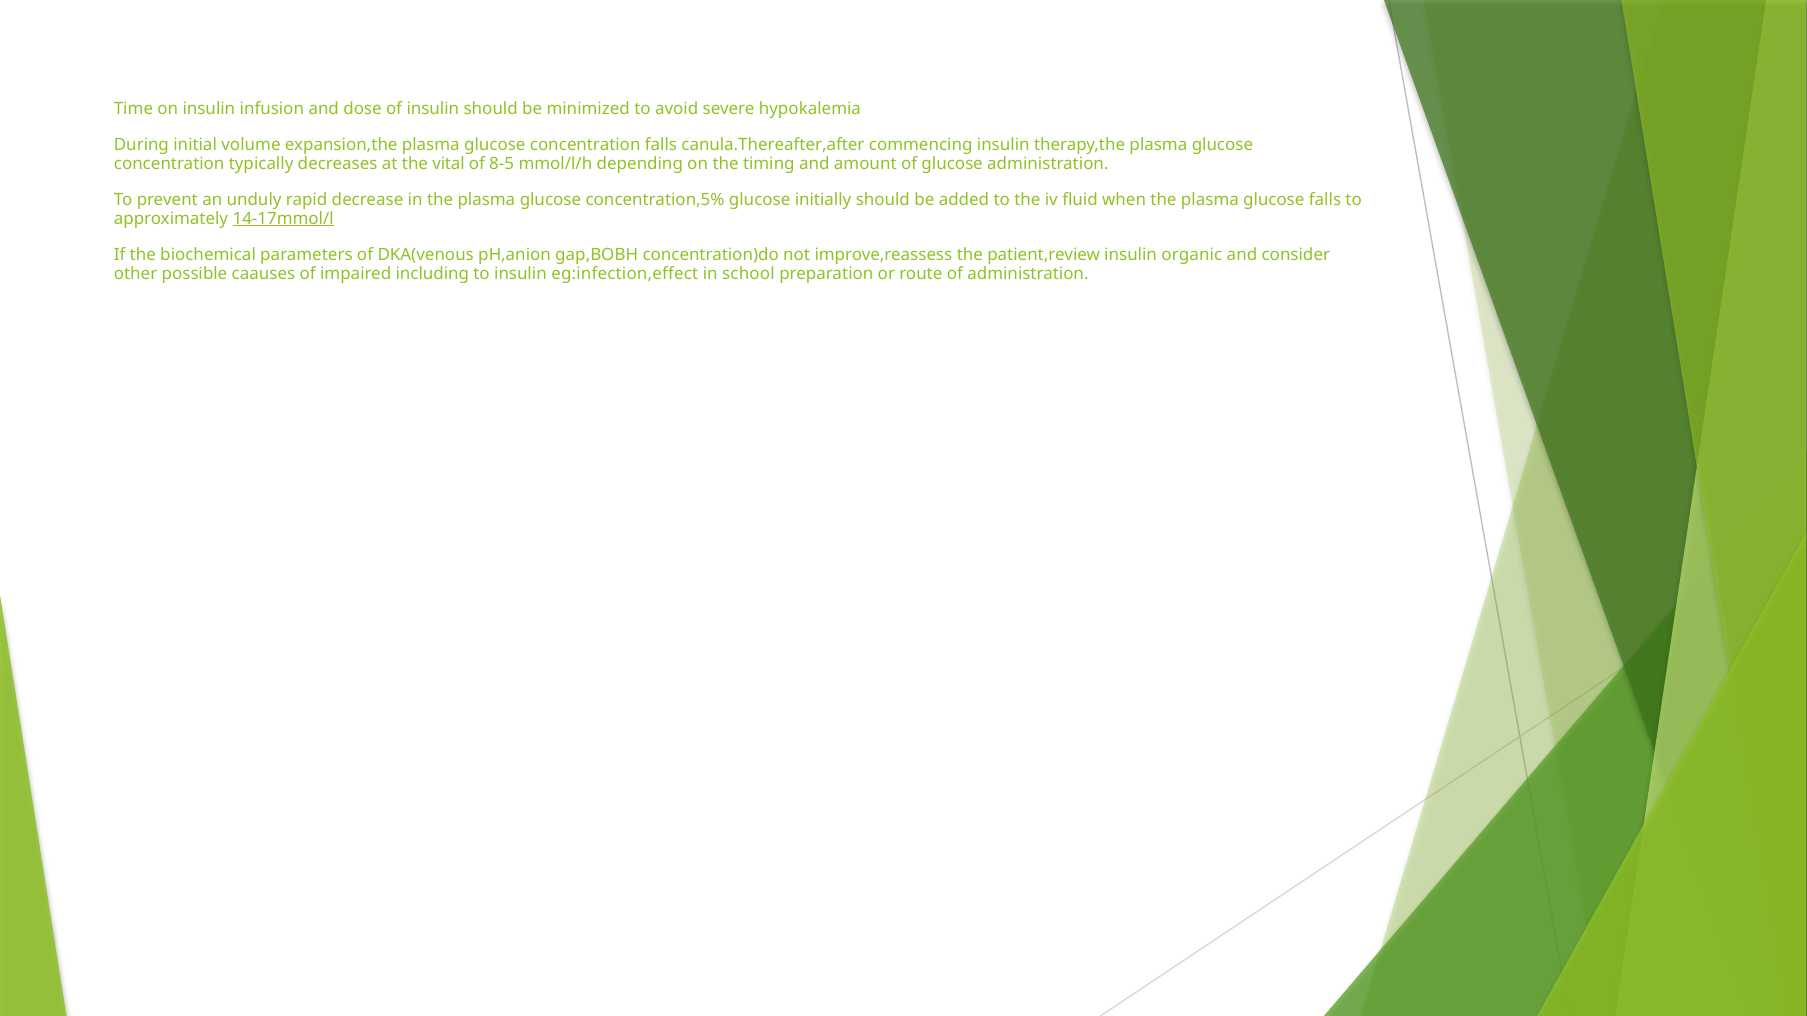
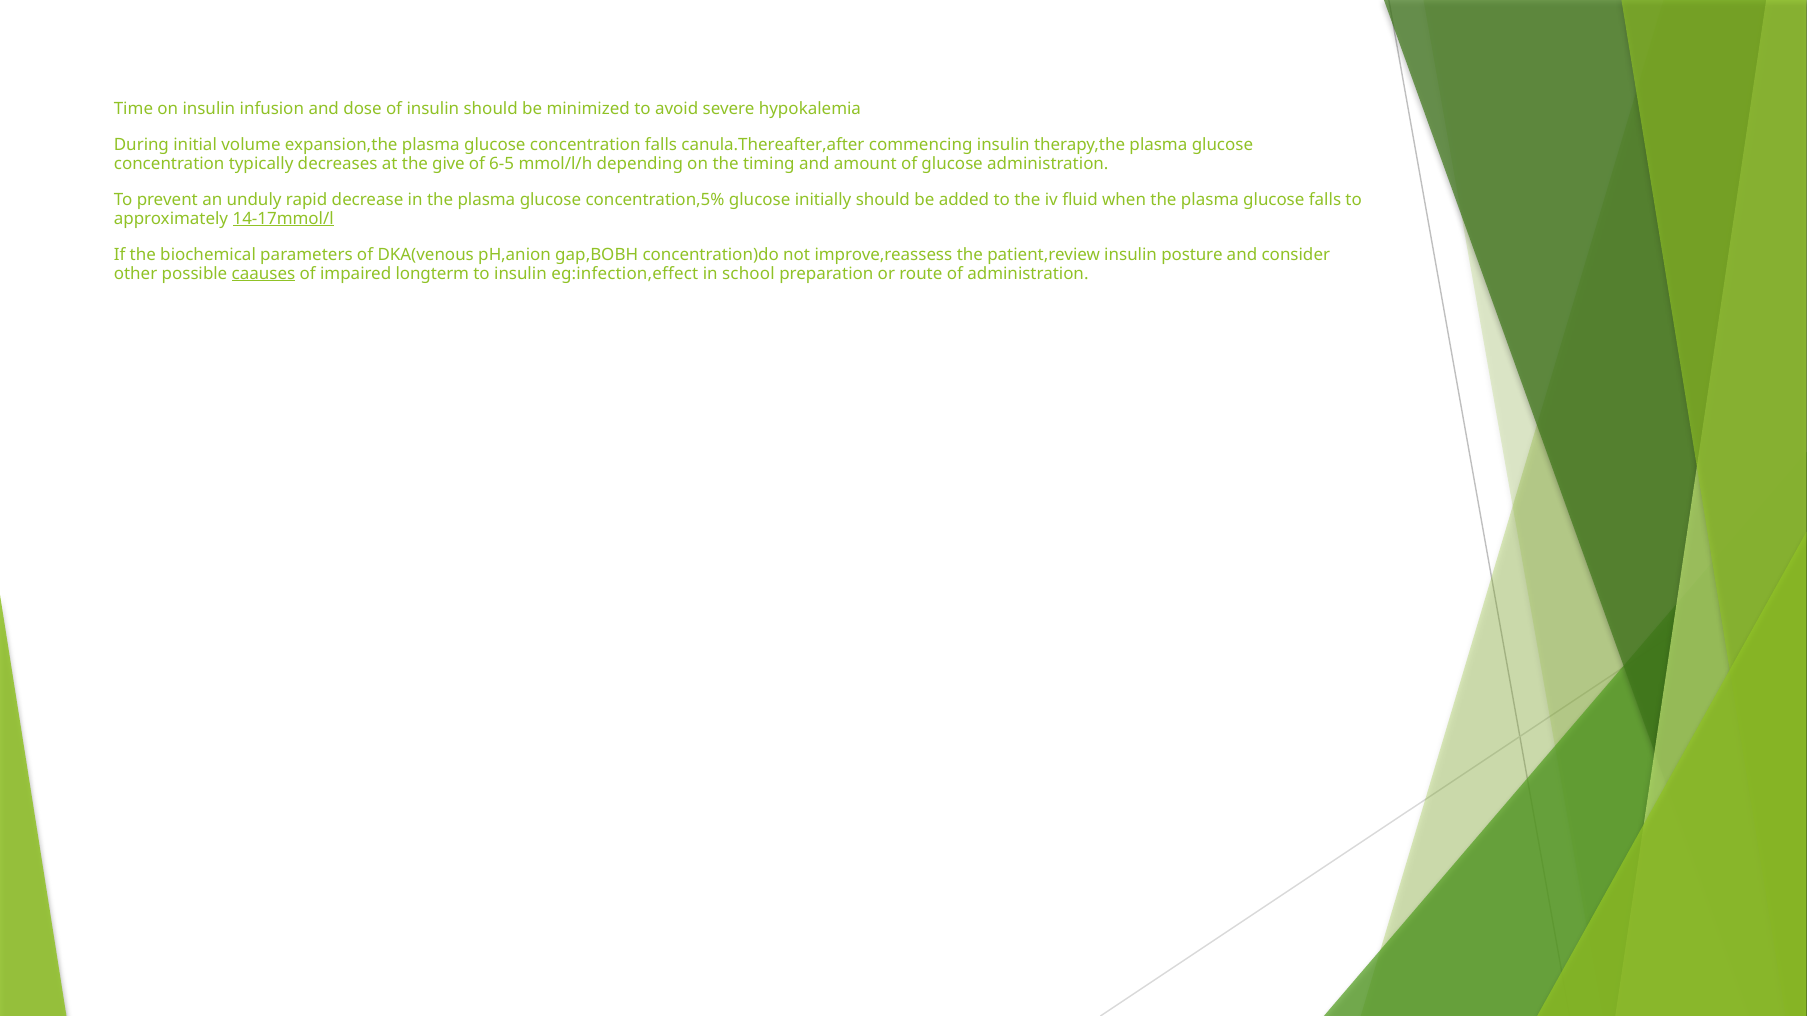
vital: vital -> give
8-5: 8-5 -> 6-5
organic: organic -> posture
caauses underline: none -> present
including: including -> longterm
